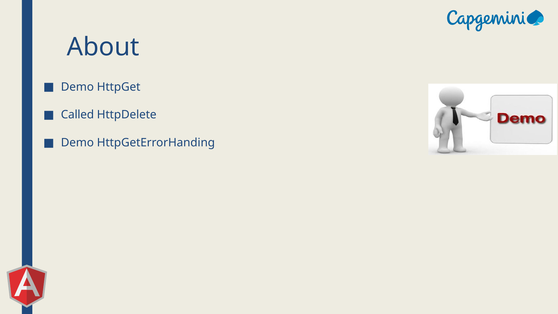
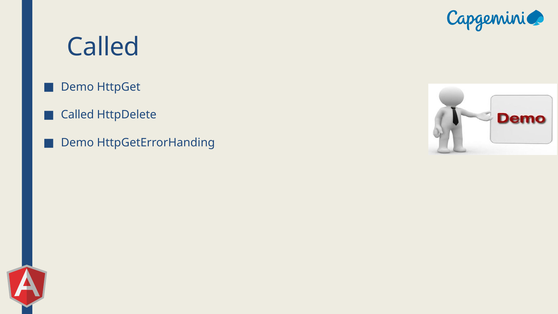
About at (103, 47): About -> Called
